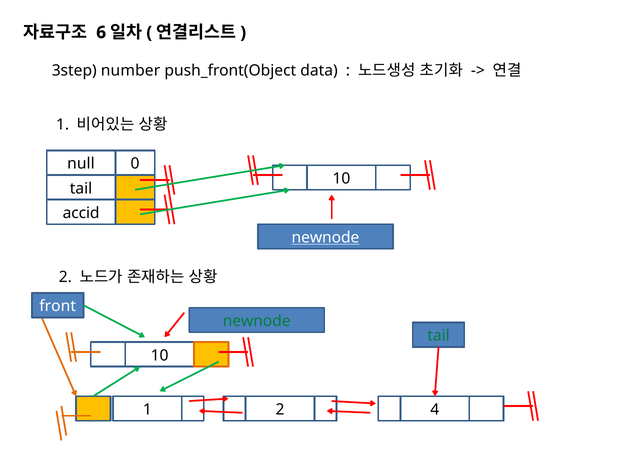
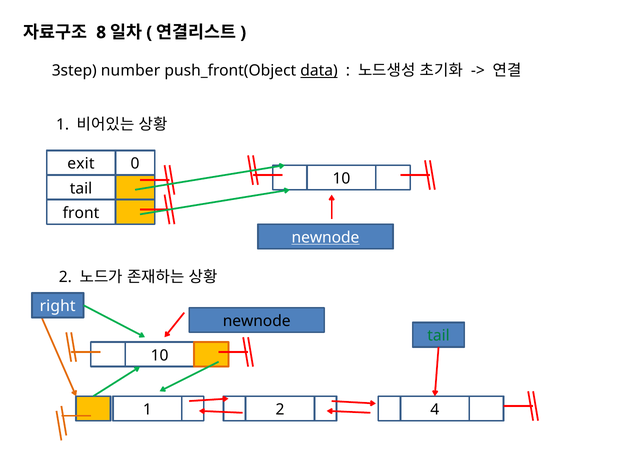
6: 6 -> 8
data underline: none -> present
null: null -> exit
accid: accid -> front
front: front -> right
newnode at (257, 321) colour: green -> black
